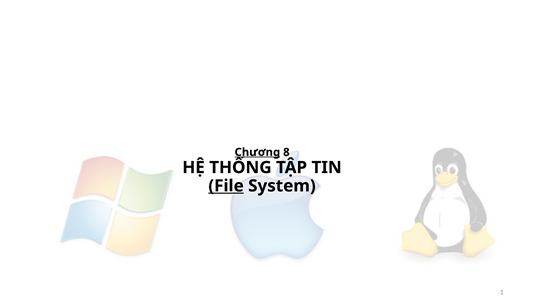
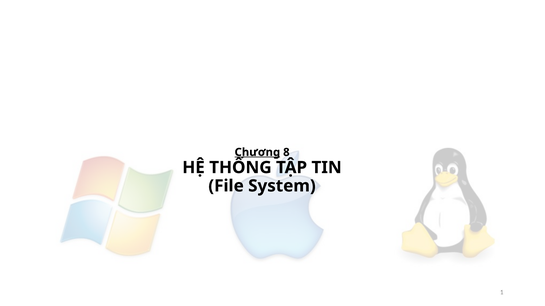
File underline: present -> none
